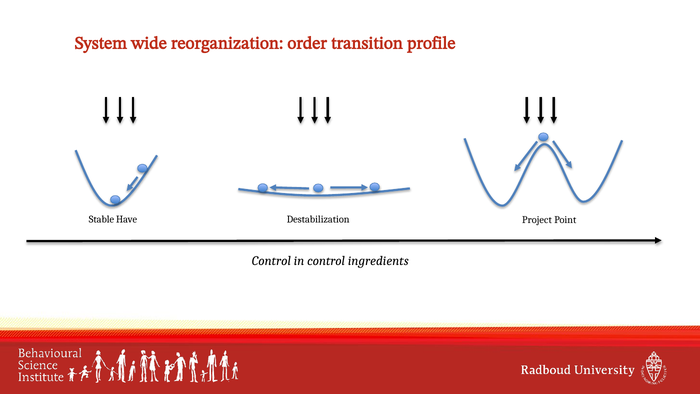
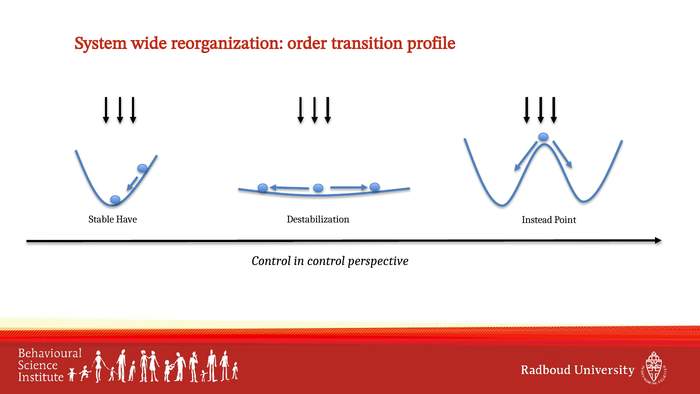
Project: Project -> Instead
ingredients: ingredients -> perspective
